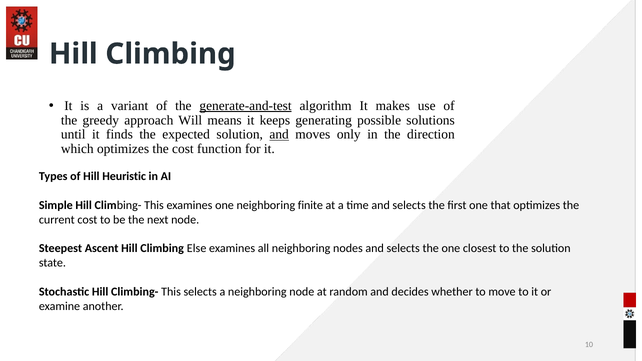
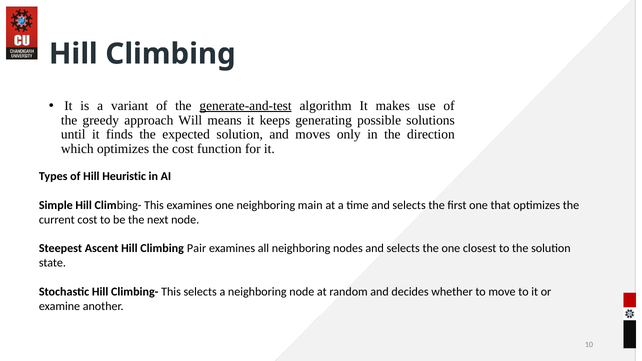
and at (279, 135) underline: present -> none
finite: finite -> main
Else: Else -> Pair
